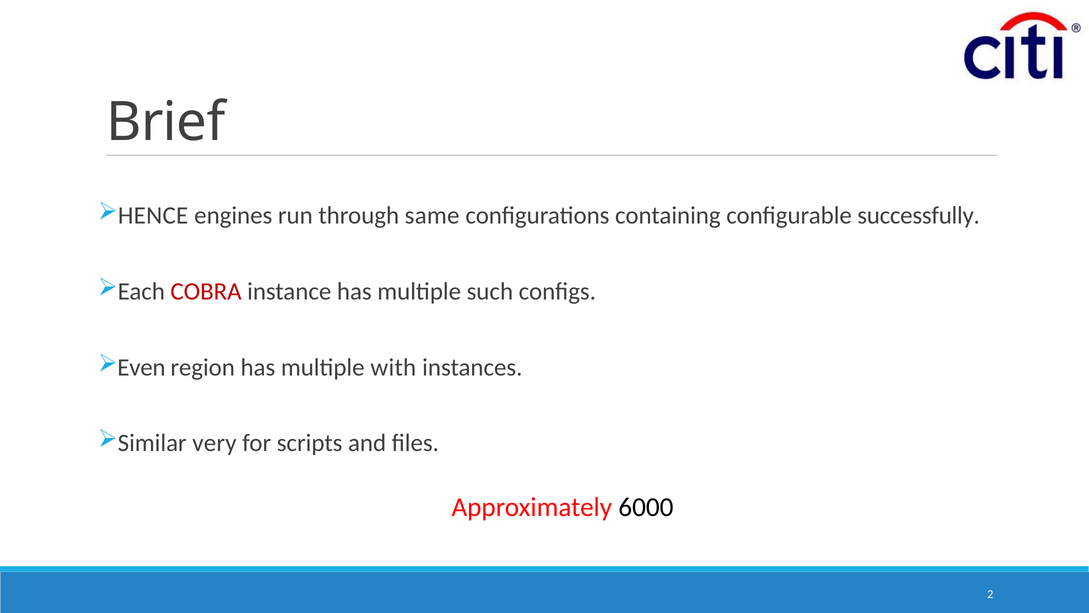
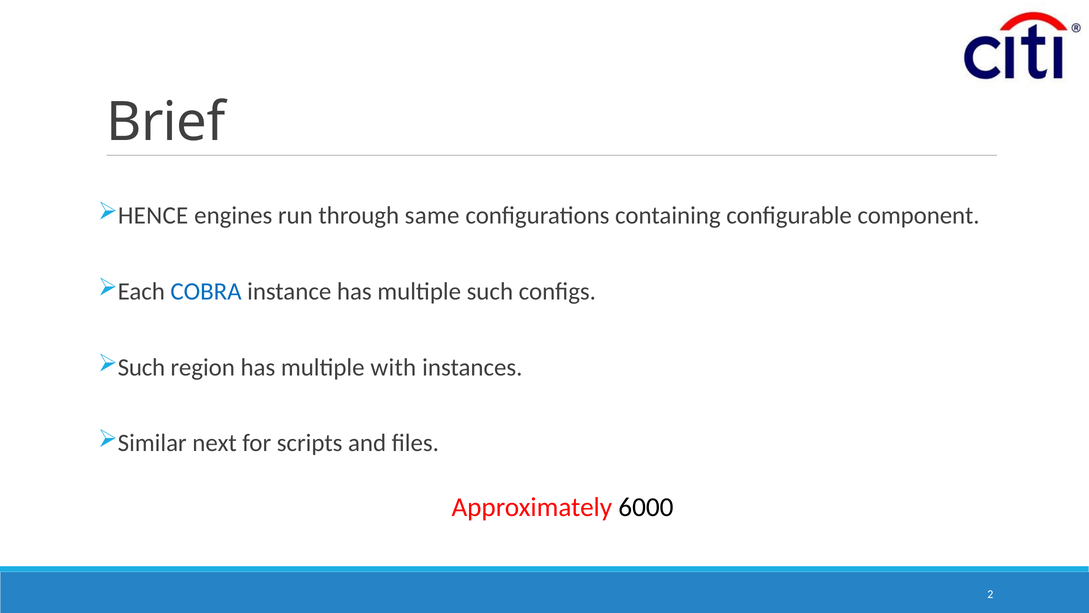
successfully: successfully -> component
COBRA colour: red -> blue
Even at (141, 367): Even -> Such
very: very -> next
